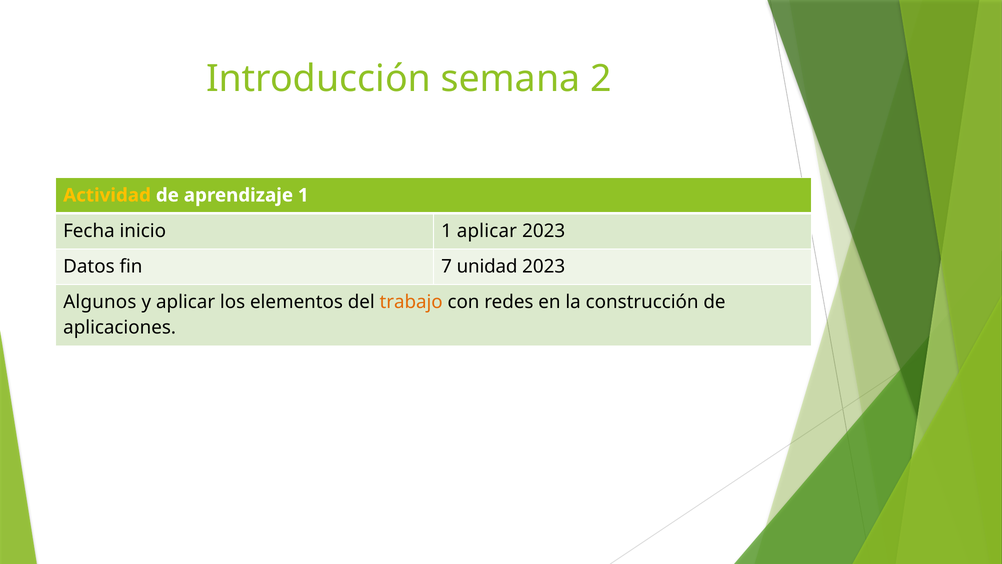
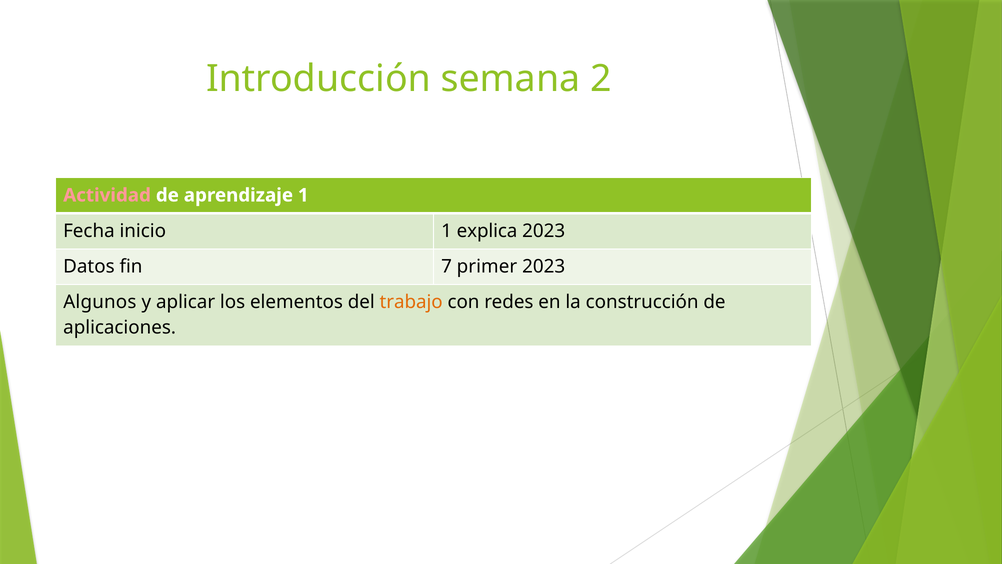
Actividad colour: yellow -> pink
1 aplicar: aplicar -> explica
unidad: unidad -> primer
